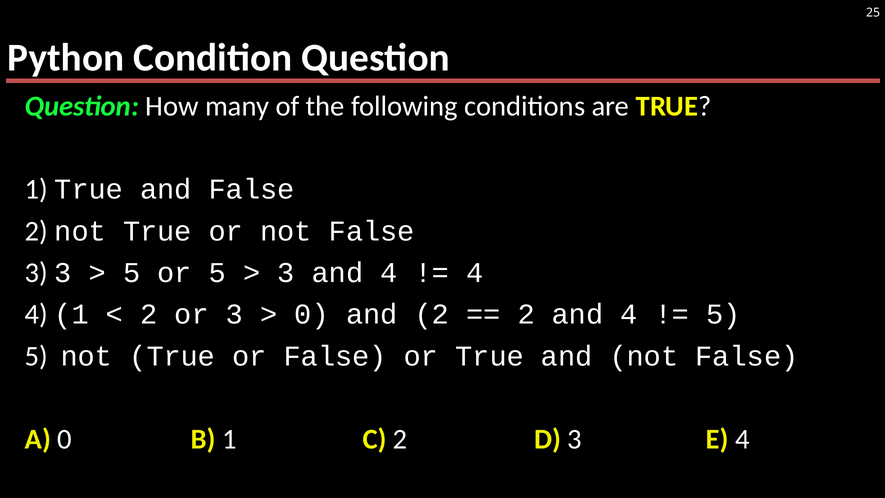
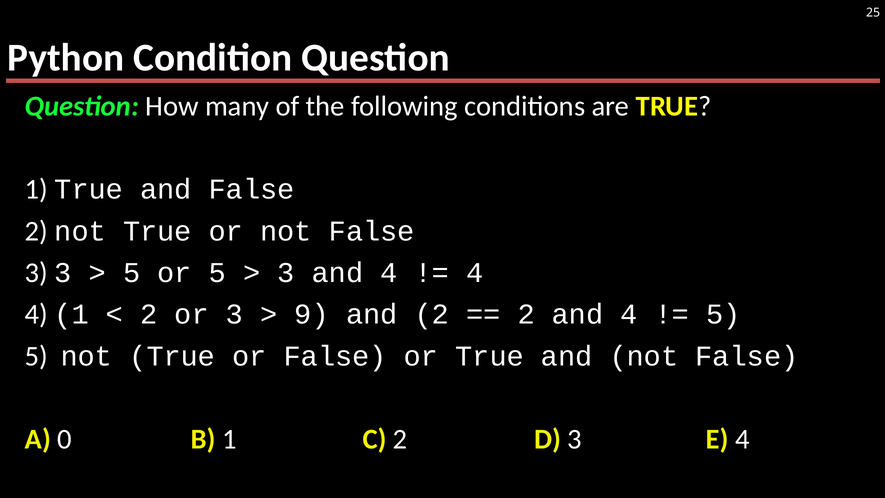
0 at (312, 314): 0 -> 9
